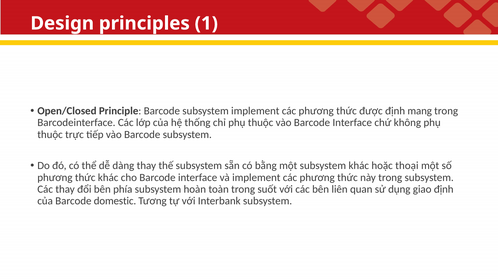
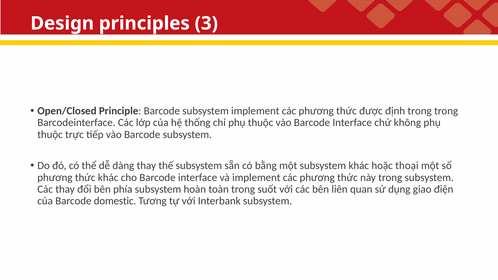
1: 1 -> 3
định mang: mang -> trong
giao định: định -> điện
